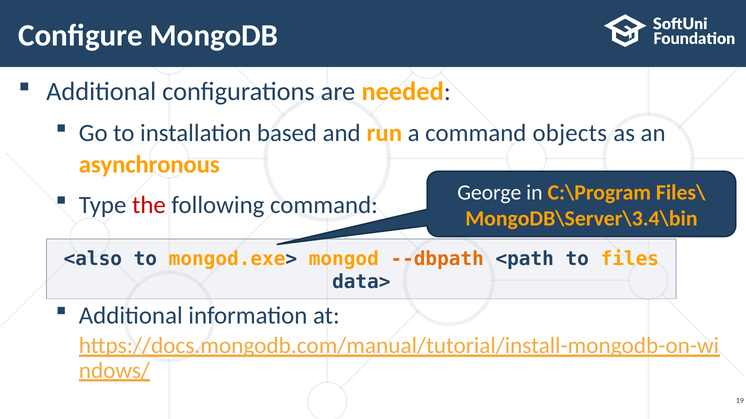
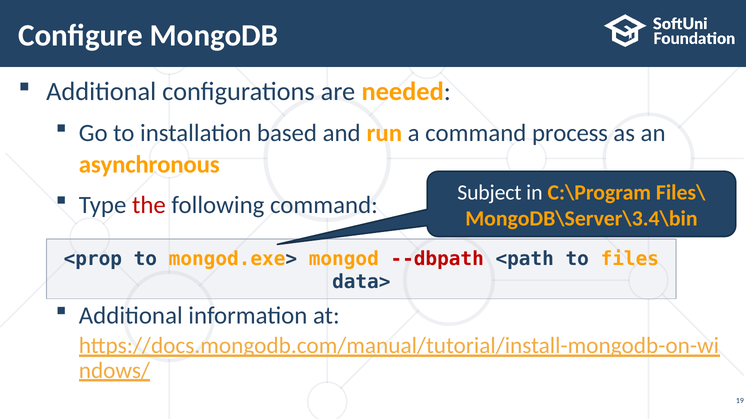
objects: objects -> process
George: George -> Subject
<also: <also -> <prop
--dbpath colour: orange -> red
